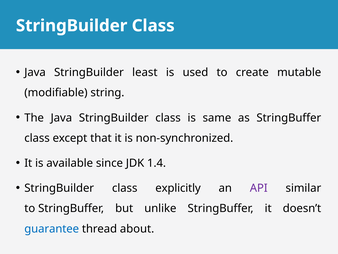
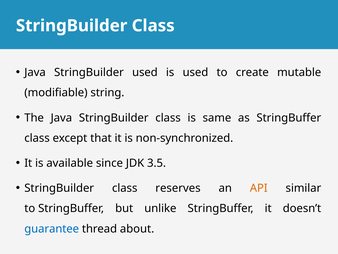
StringBuilder least: least -> used
1.4: 1.4 -> 3.5
explicitly: explicitly -> reserves
API colour: purple -> orange
